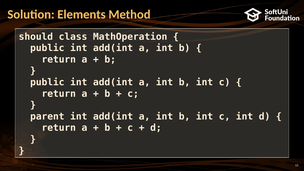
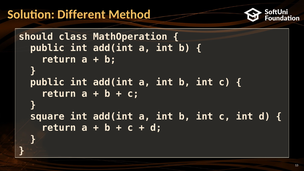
Elements: Elements -> Different
parent: parent -> square
